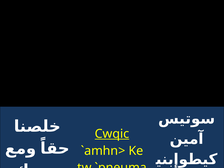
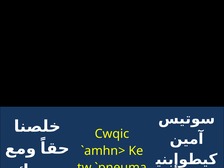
Cwqic underline: present -> none
